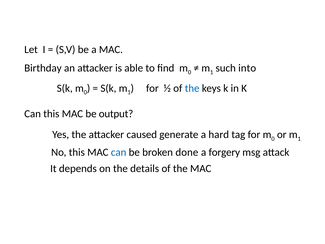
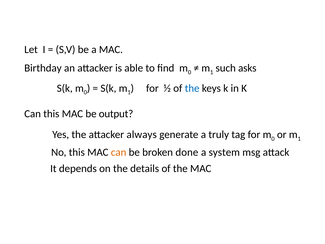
into: into -> asks
caused: caused -> always
hard: hard -> truly
can at (119, 152) colour: blue -> orange
forgery: forgery -> system
